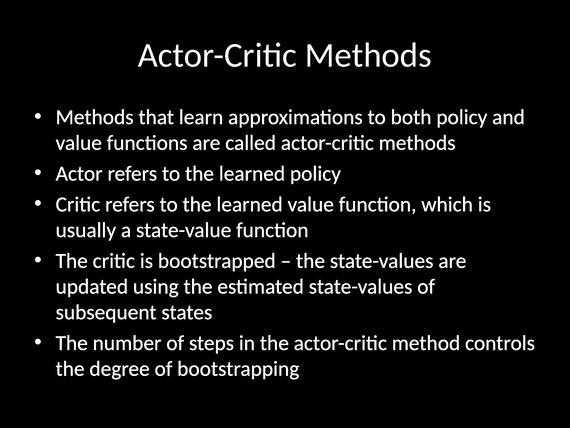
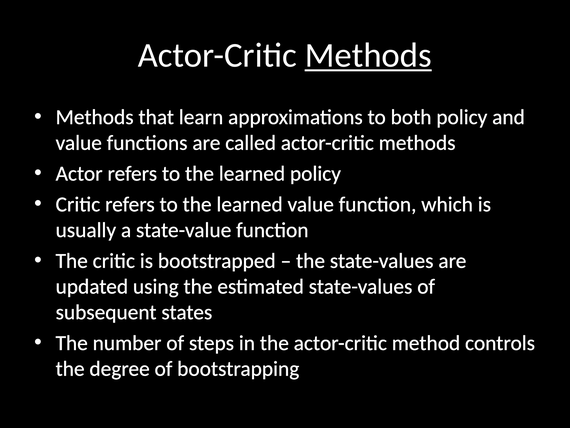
Methods at (368, 55) underline: none -> present
